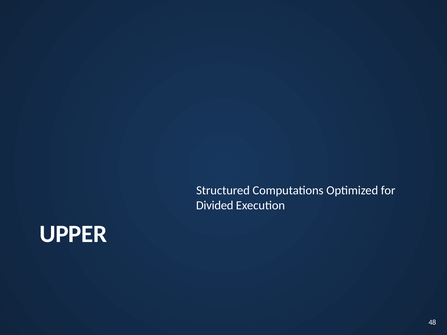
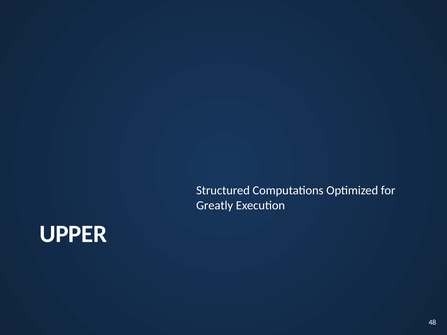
Divided: Divided -> Greatly
